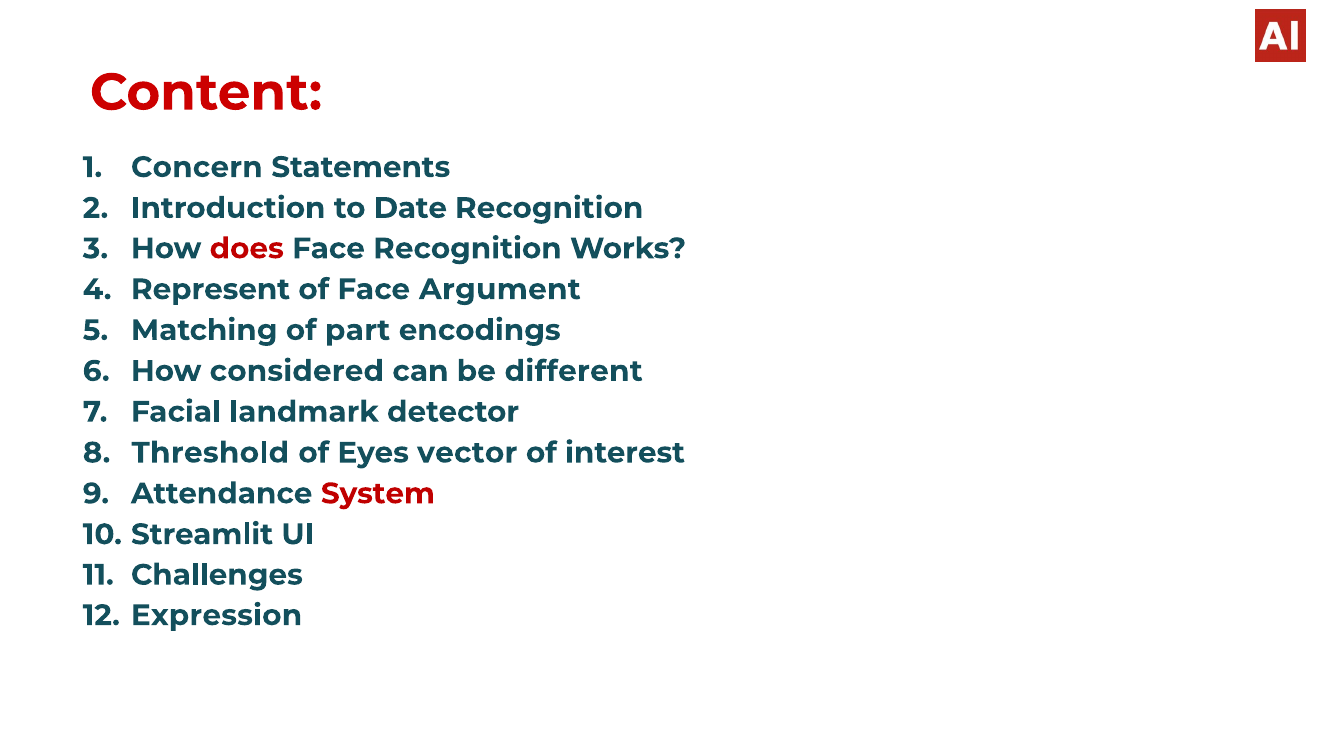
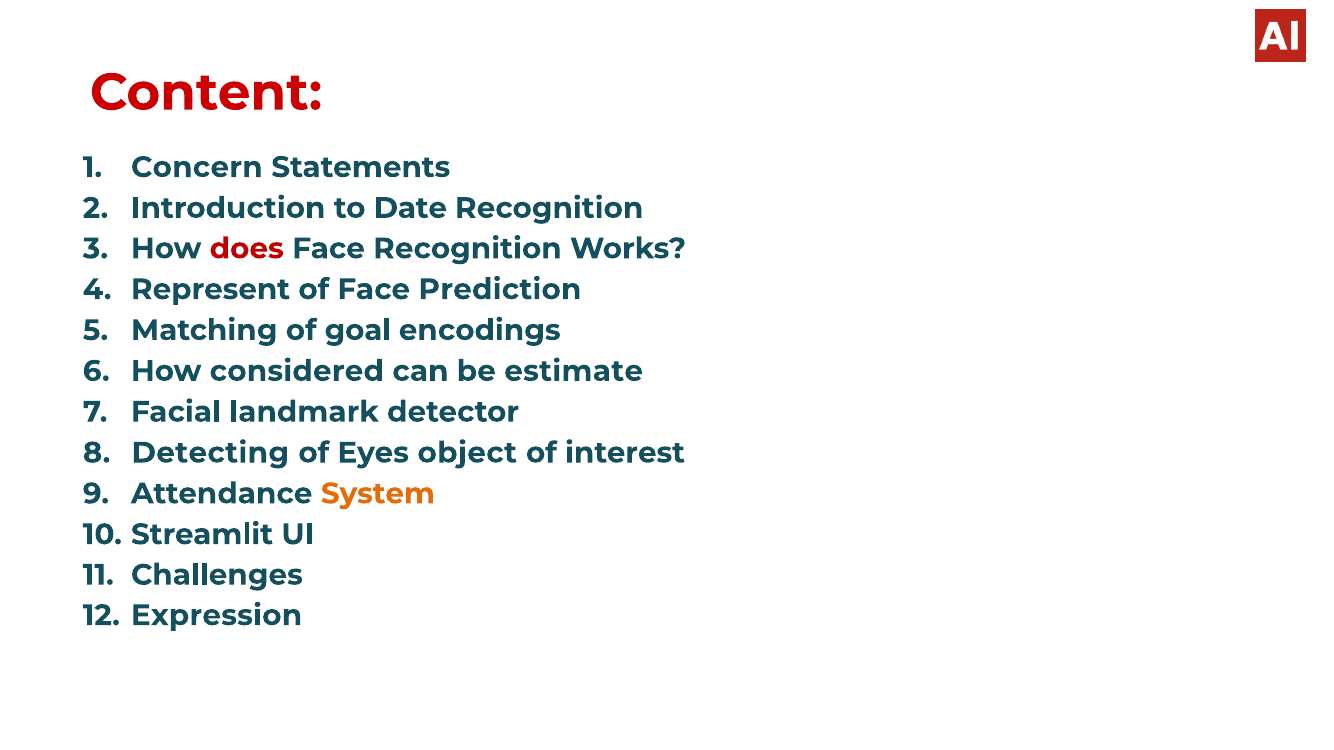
Argument: Argument -> Prediction
part: part -> goal
different: different -> estimate
Threshold: Threshold -> Detecting
vector: vector -> object
System colour: red -> orange
